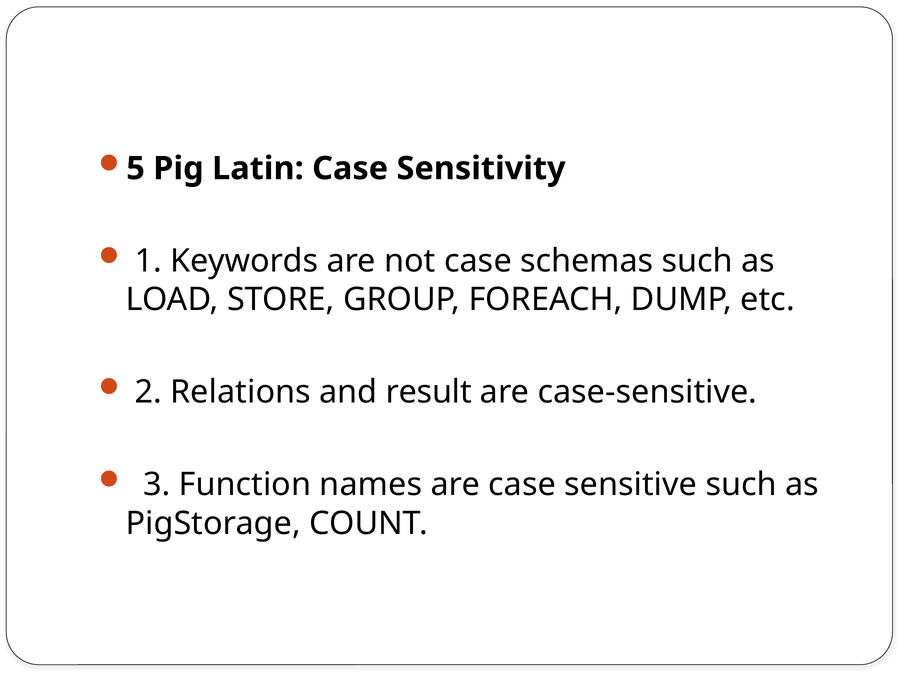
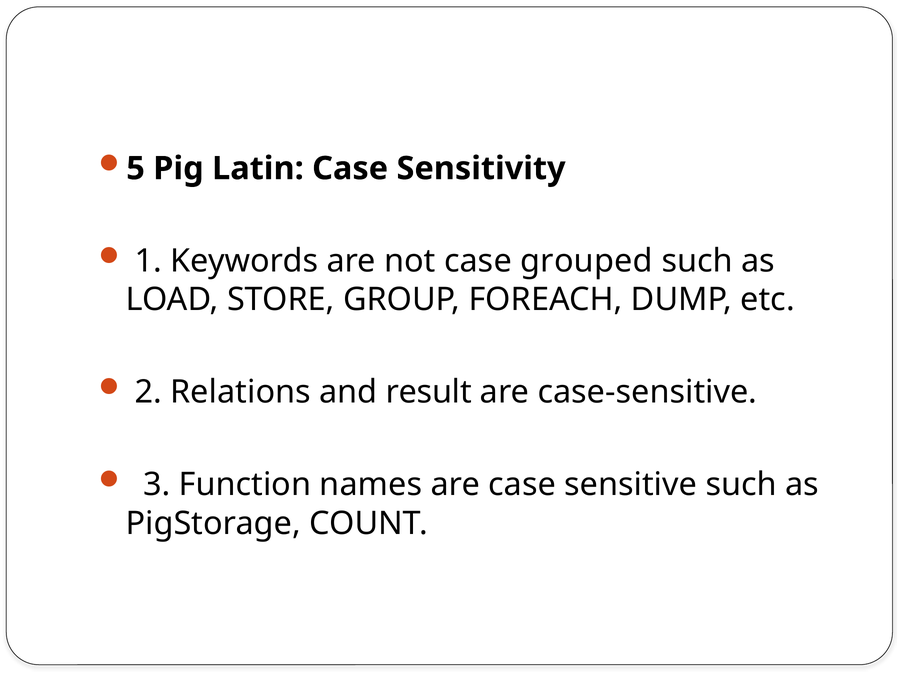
schemas: schemas -> grouped
